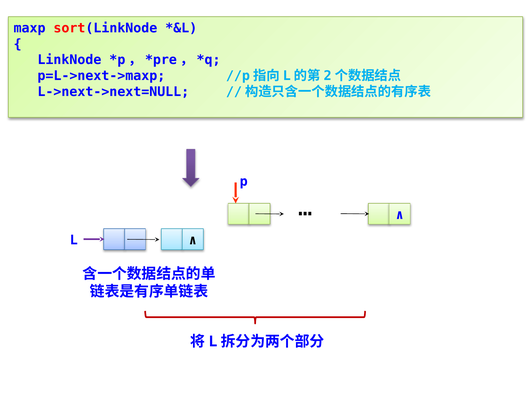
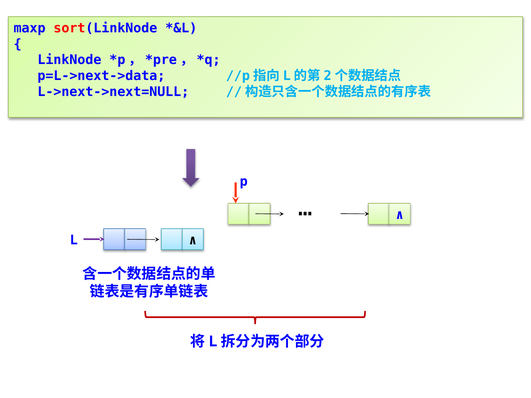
p=L->next->maxp: p=L->next->maxp -> p=L->next->data
